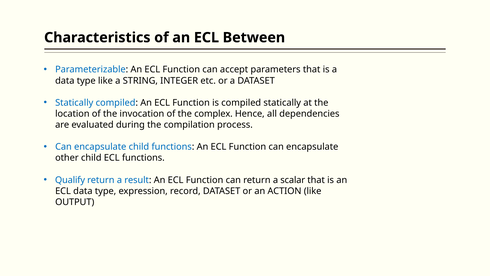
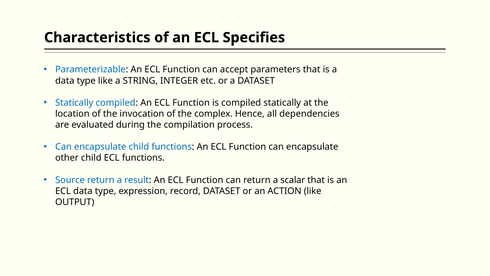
Between: Between -> Specifies
Qualify: Qualify -> Source
